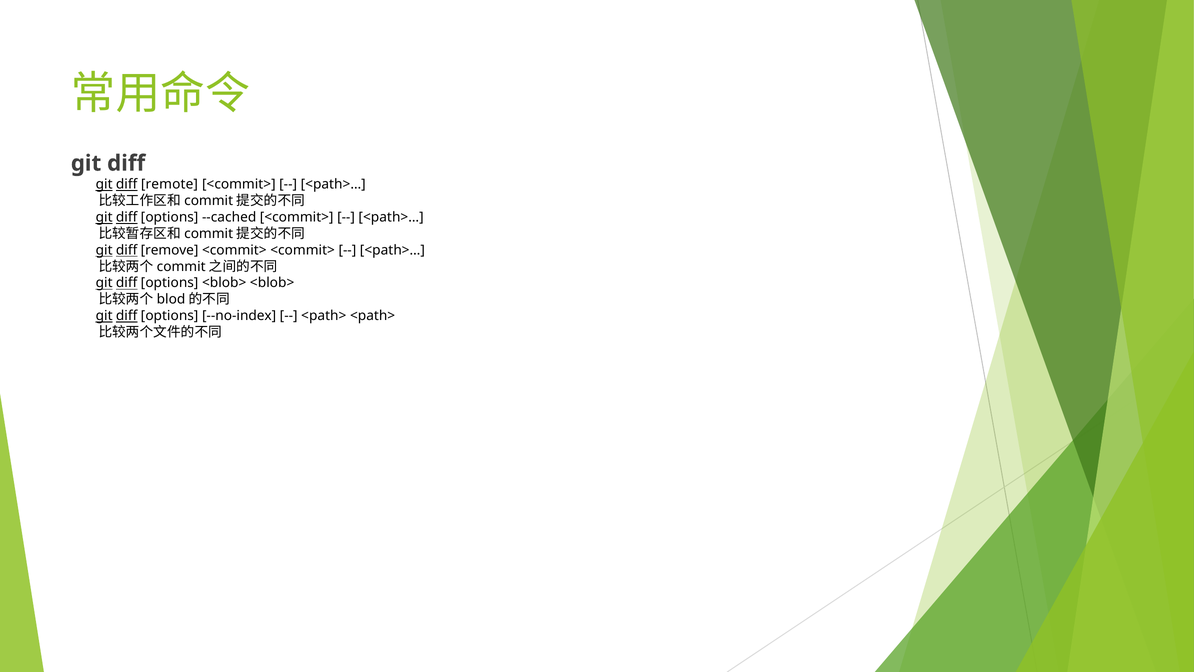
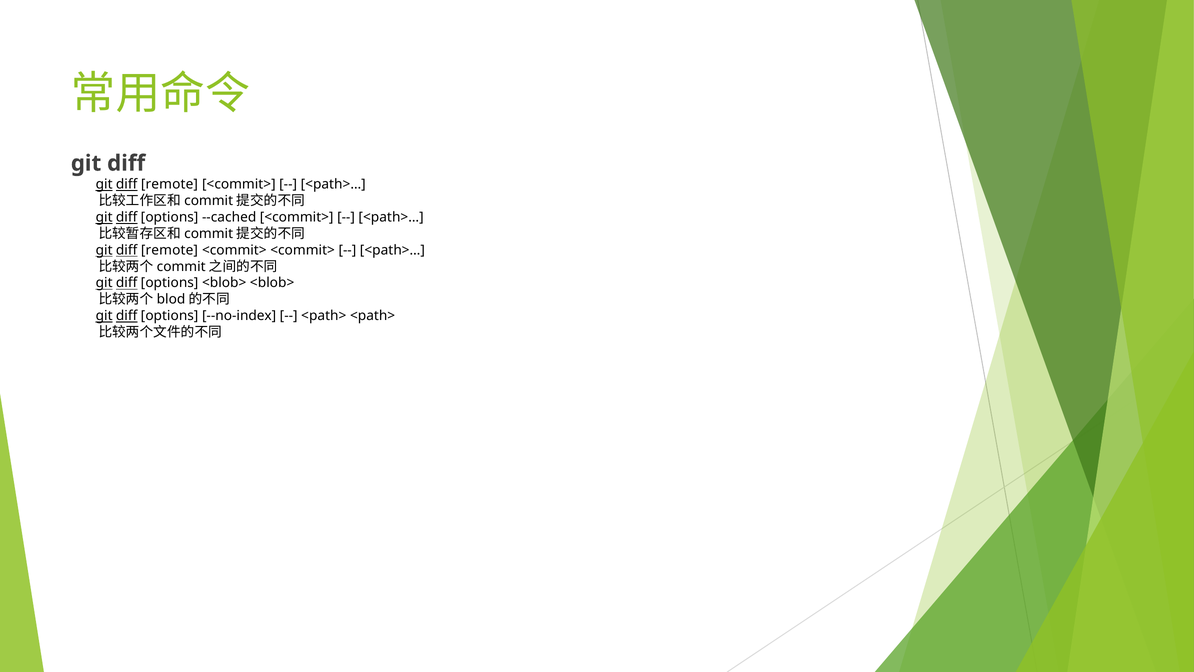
remove at (170, 250): remove -> remote
